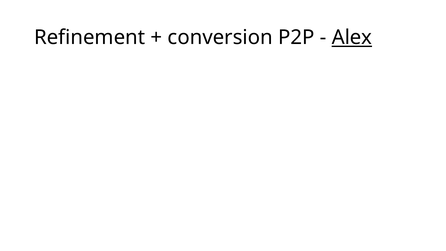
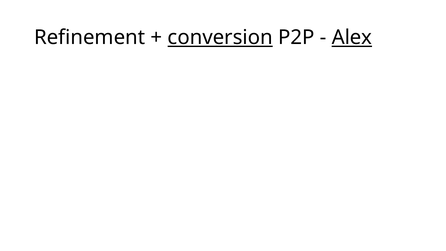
conversion underline: none -> present
